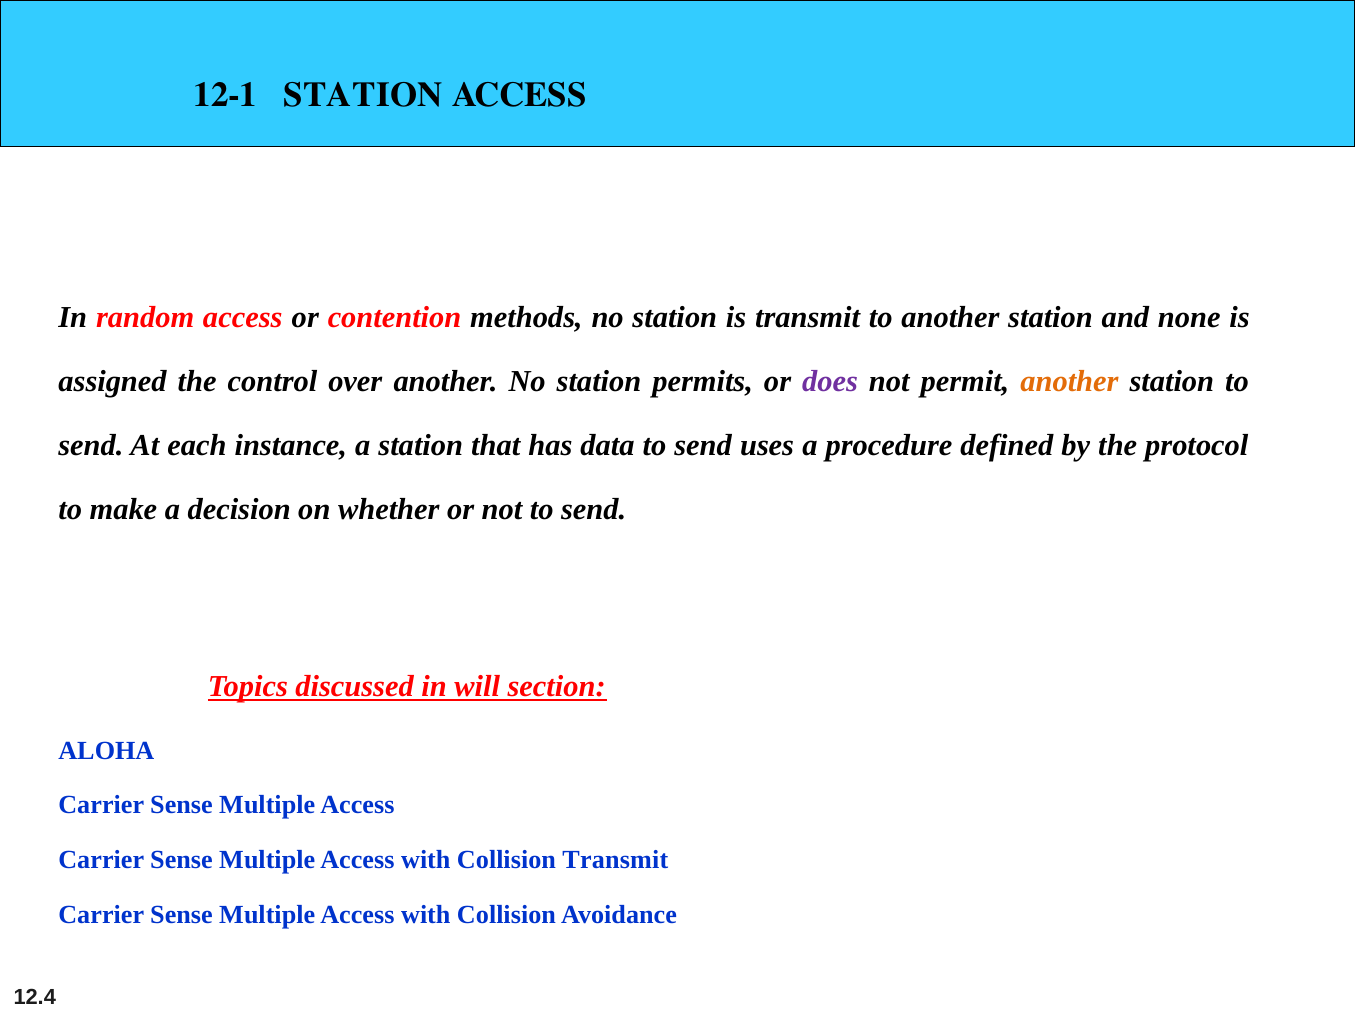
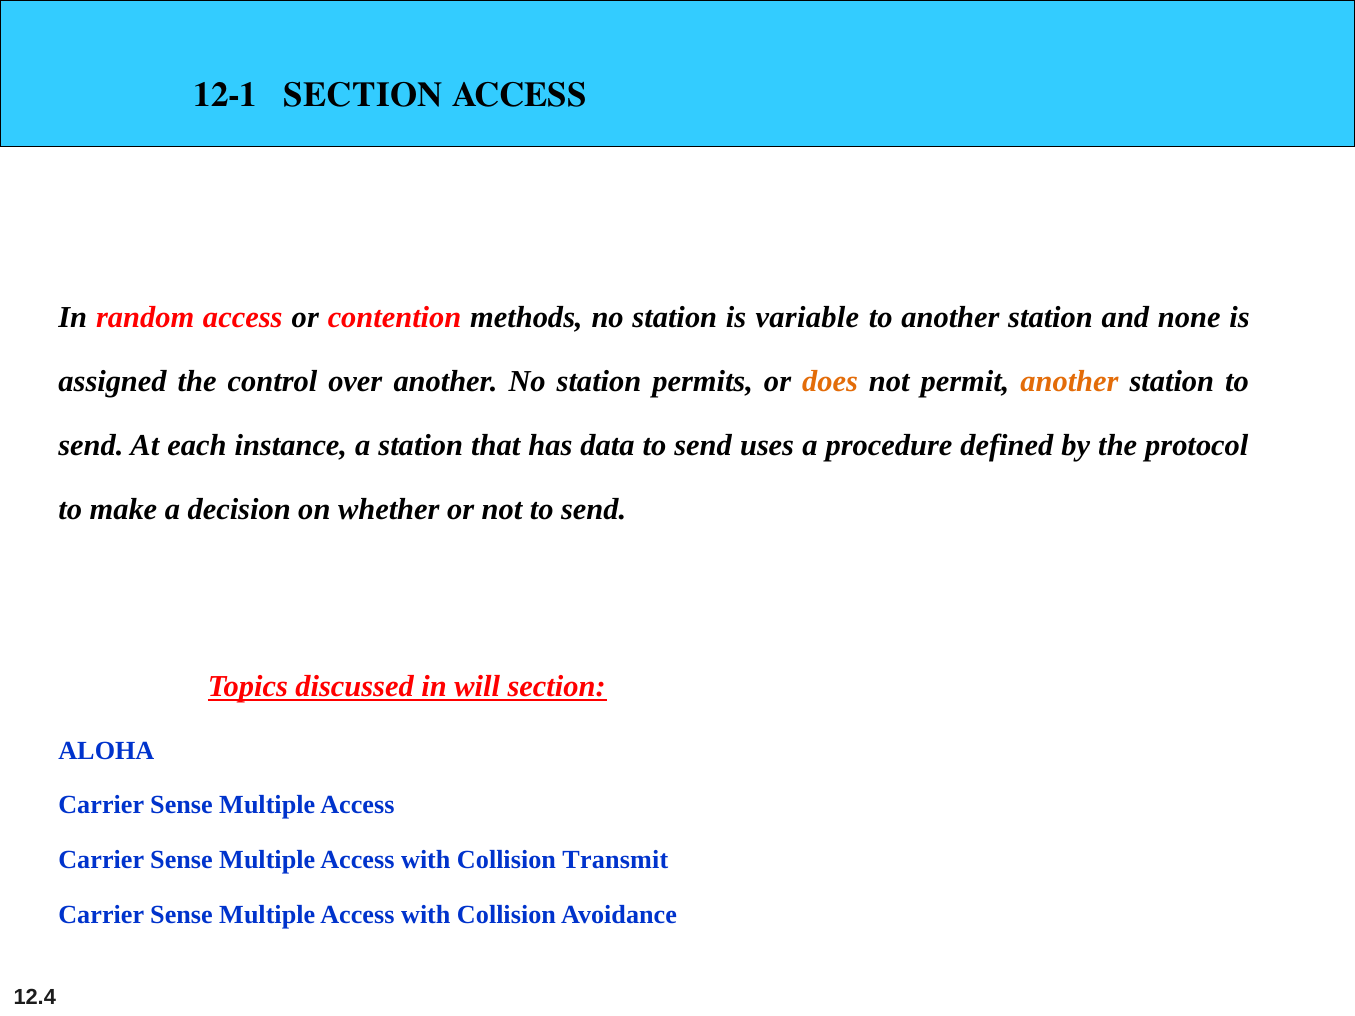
12-1 STATION: STATION -> SECTION
is transmit: transmit -> variable
does colour: purple -> orange
